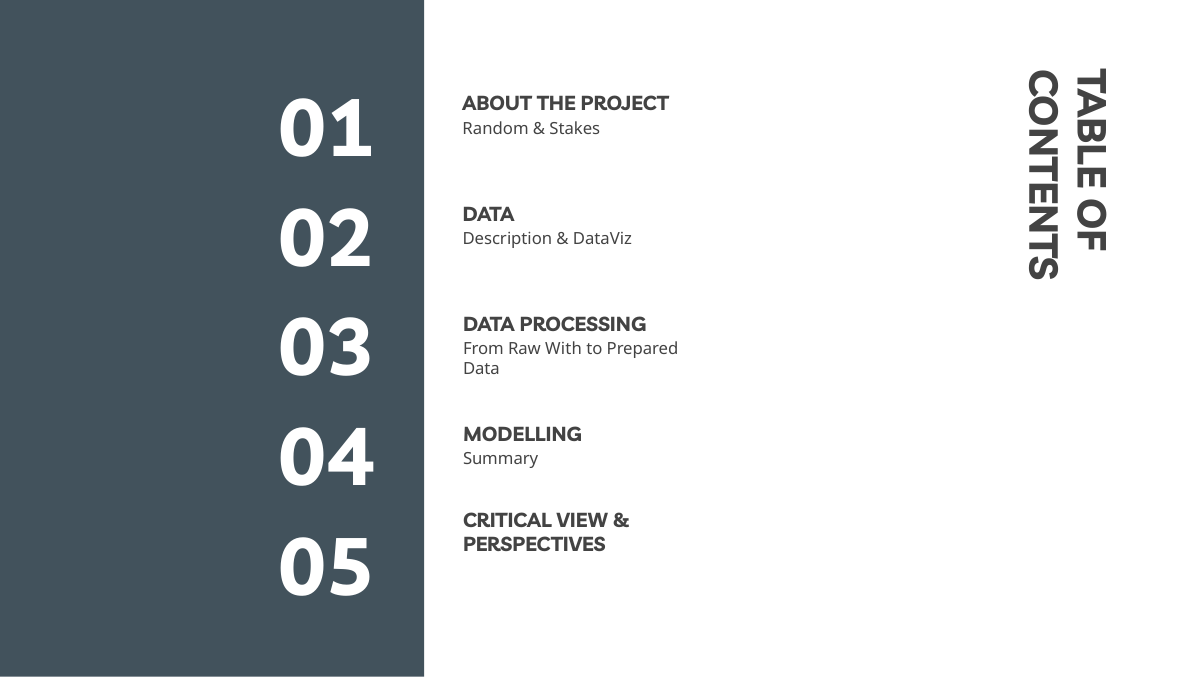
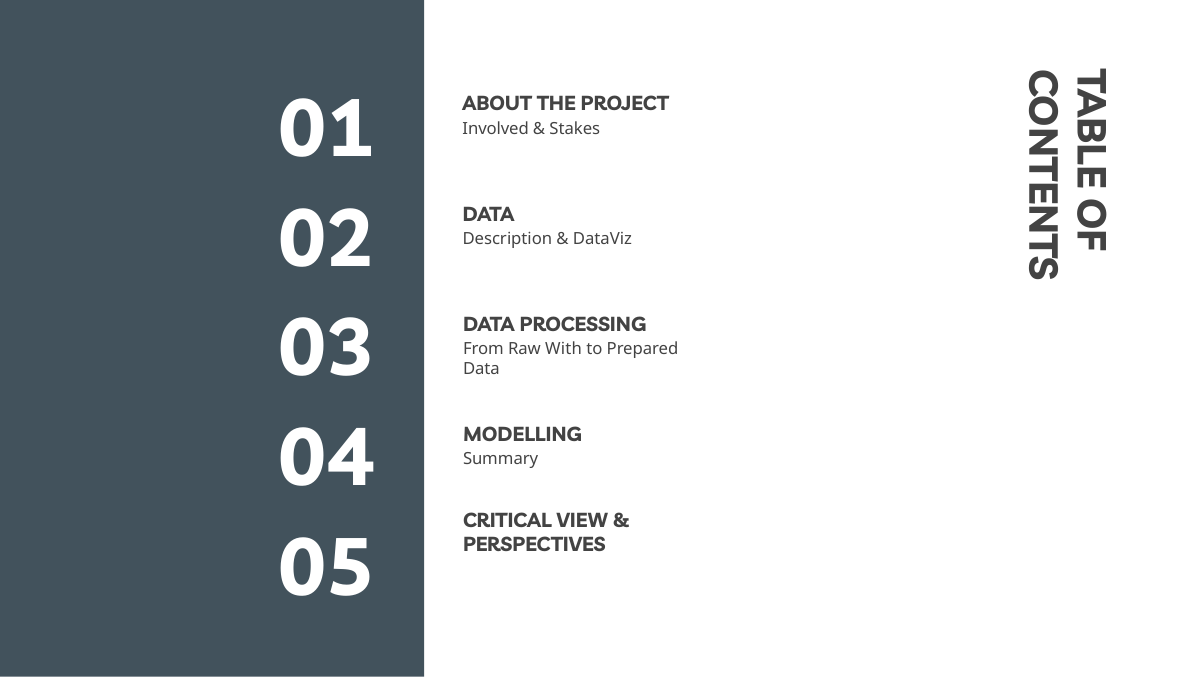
Random: Random -> Involved
